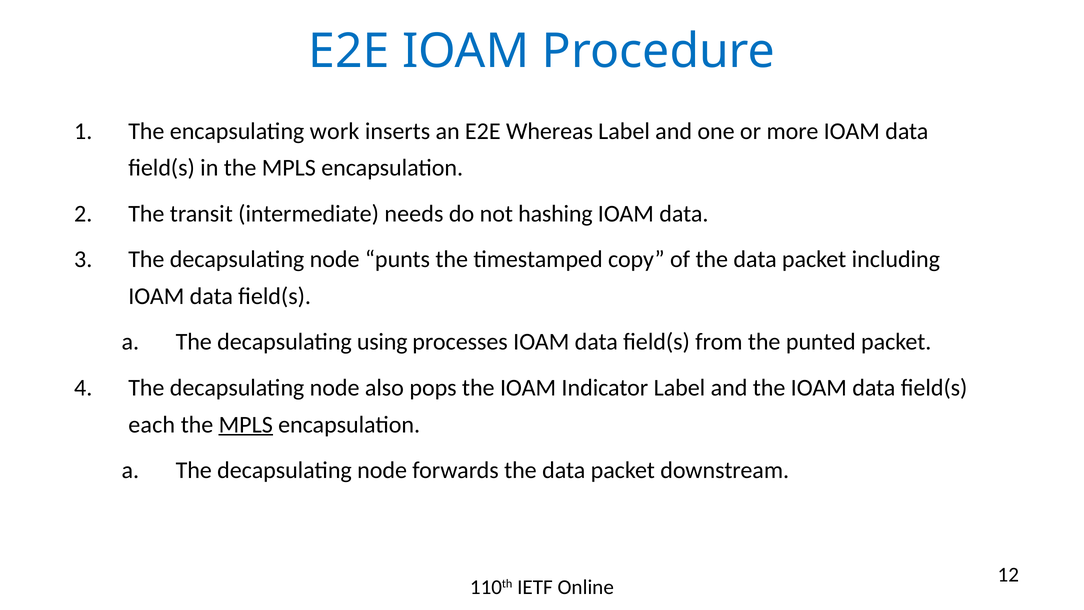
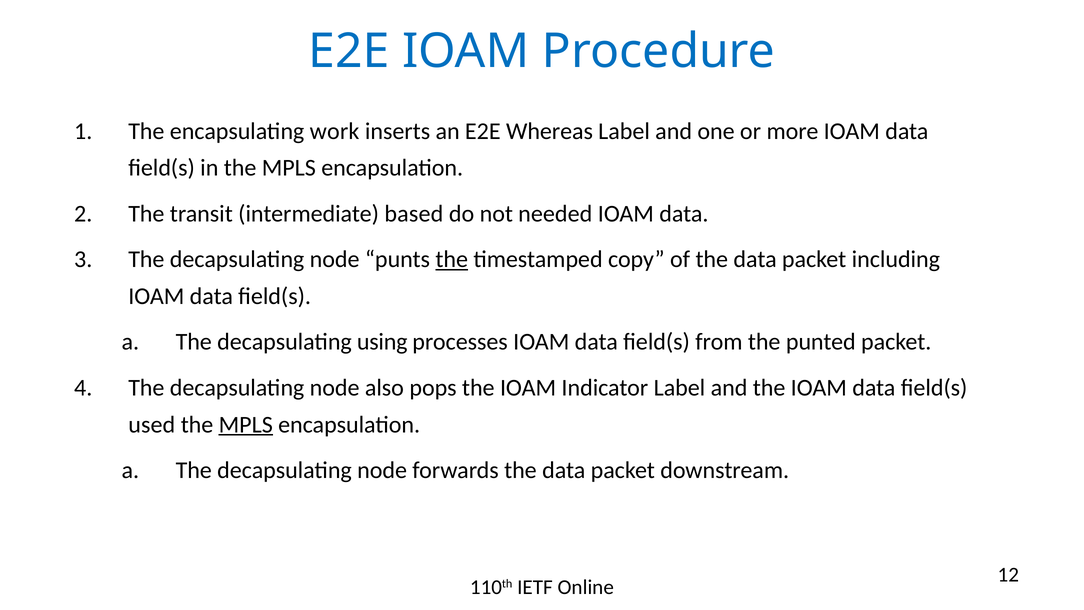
needs: needs -> based
hashing: hashing -> needed
the at (452, 259) underline: none -> present
each: each -> used
